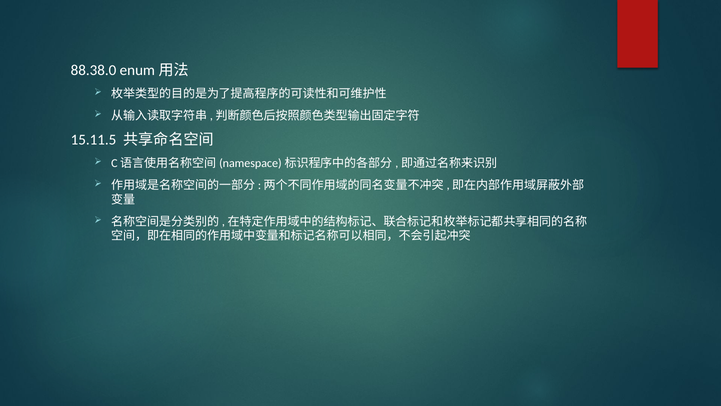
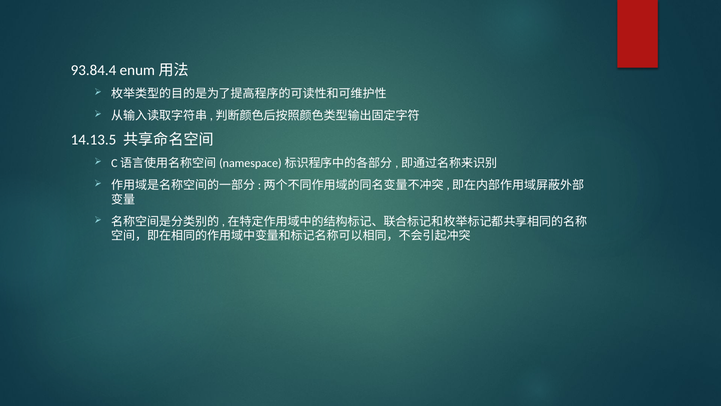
88.38.0: 88.38.0 -> 93.84.4
15.11.5: 15.11.5 -> 14.13.5
